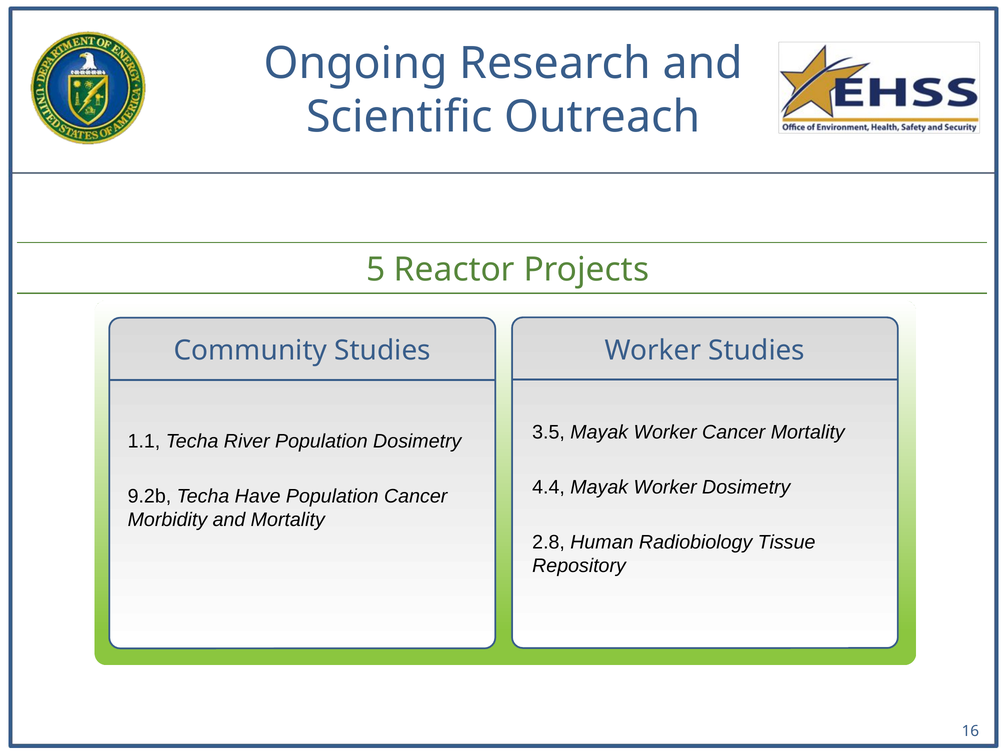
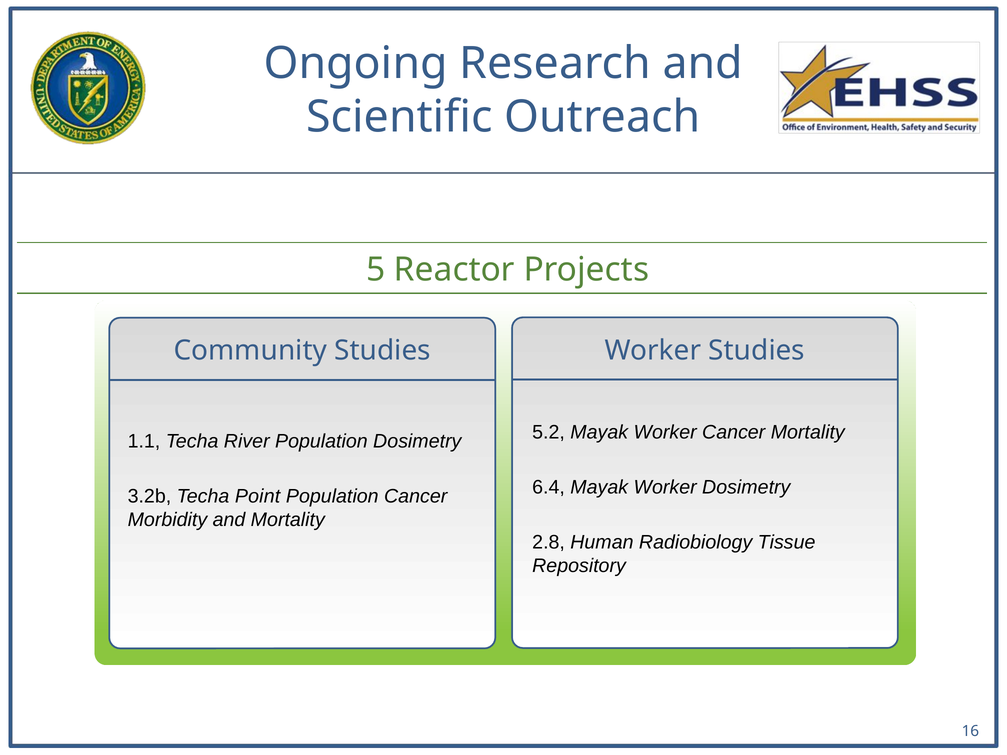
3.5: 3.5 -> 5.2
4.4: 4.4 -> 6.4
9.2b: 9.2b -> 3.2b
Have: Have -> Point
